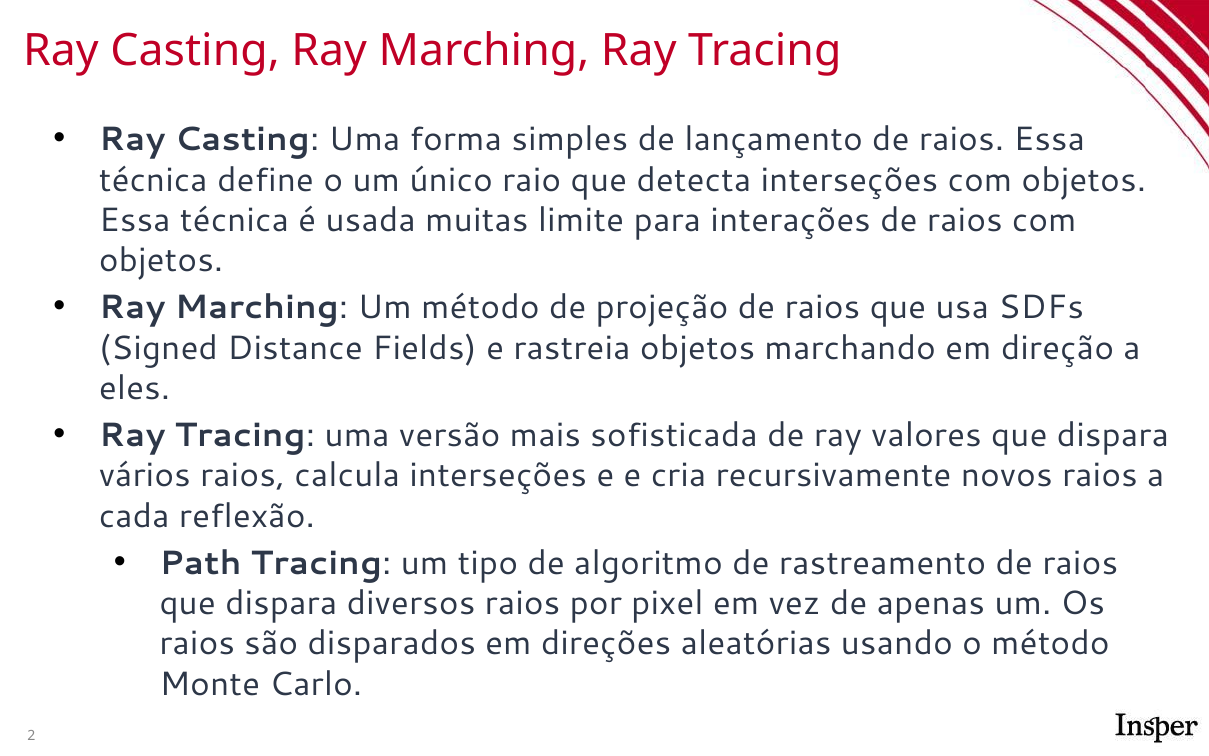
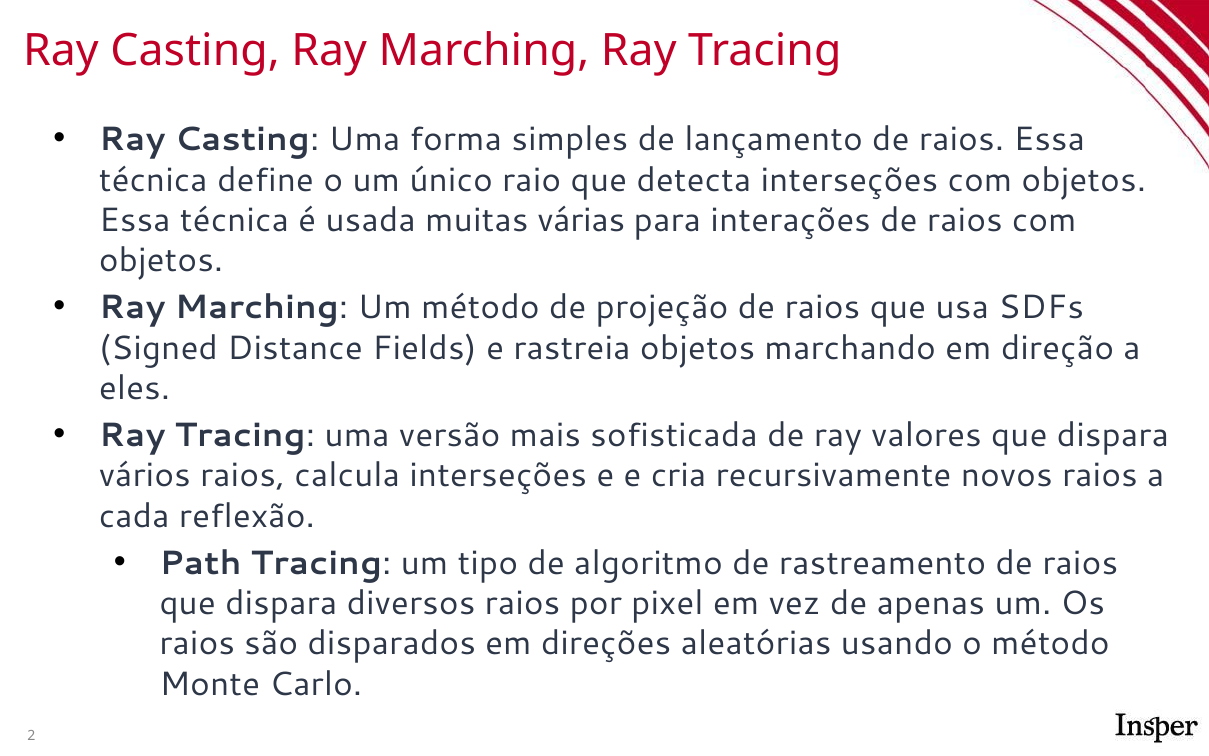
limite: limite -> várias
